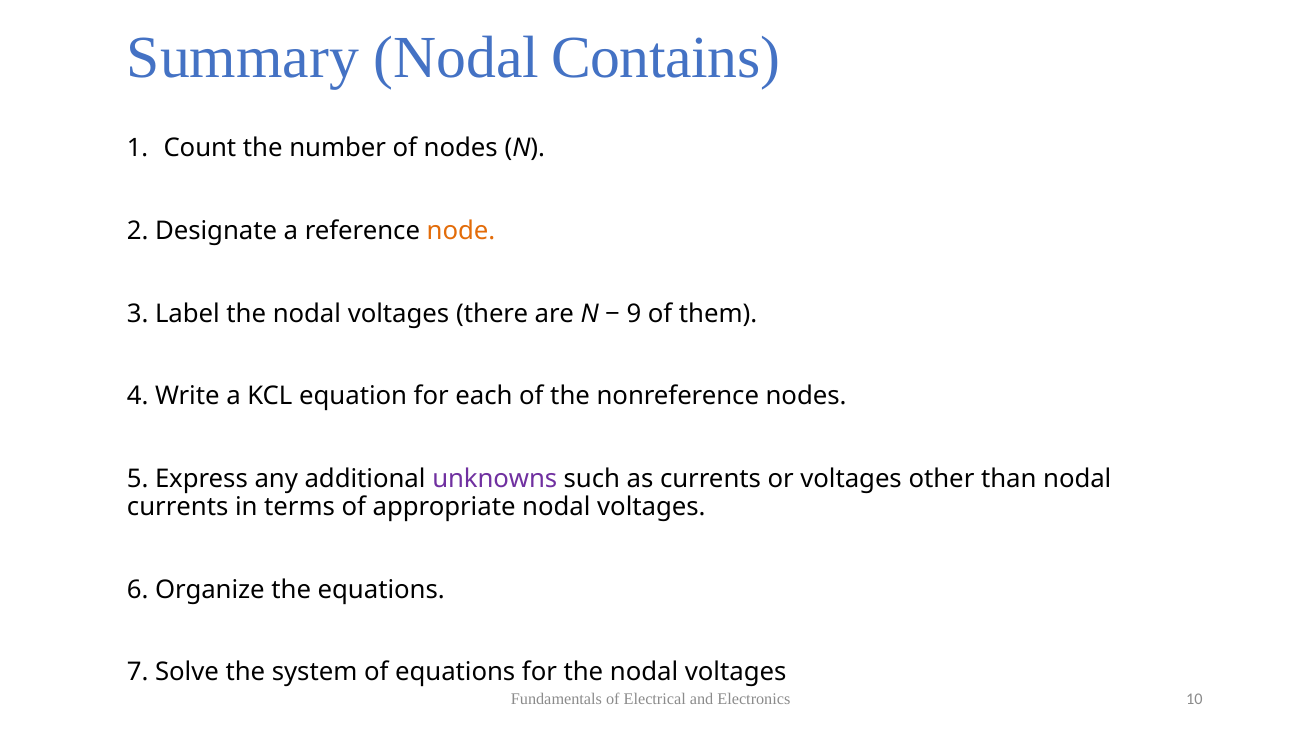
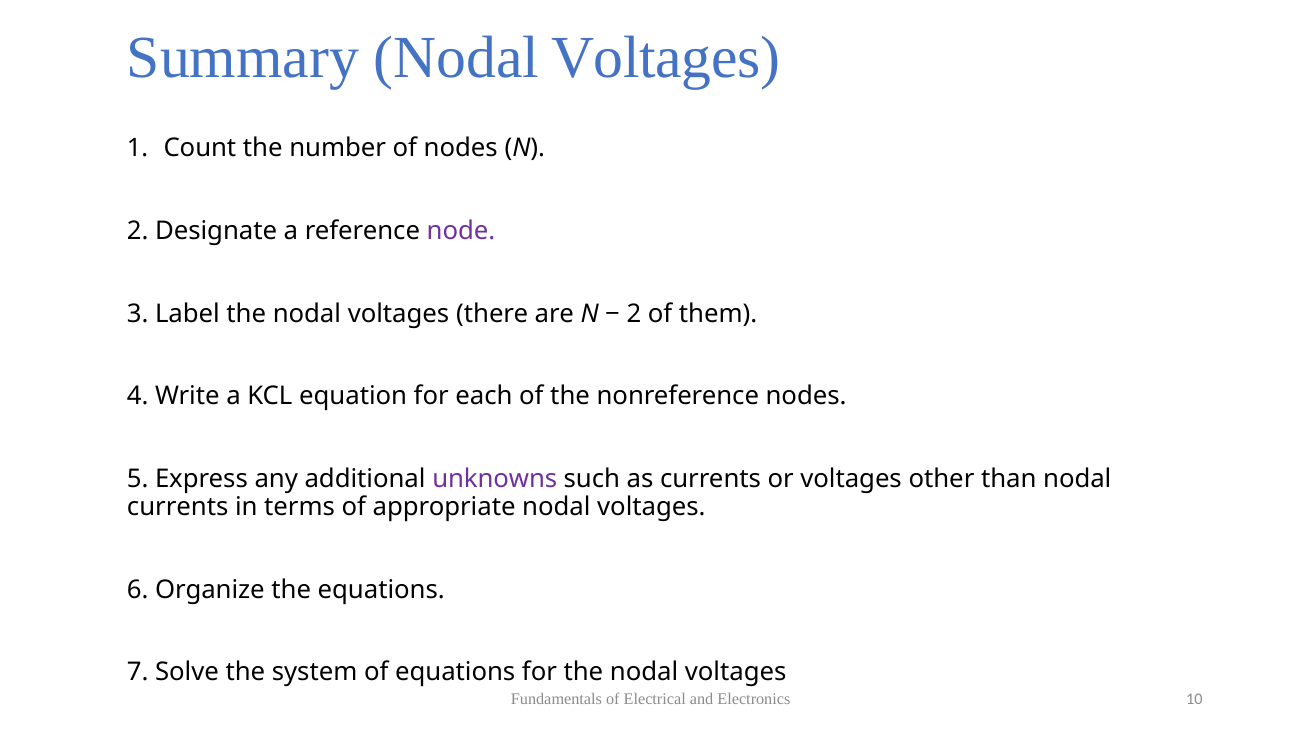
Summary Nodal Contains: Contains -> Voltages
node colour: orange -> purple
9 at (634, 314): 9 -> 2
